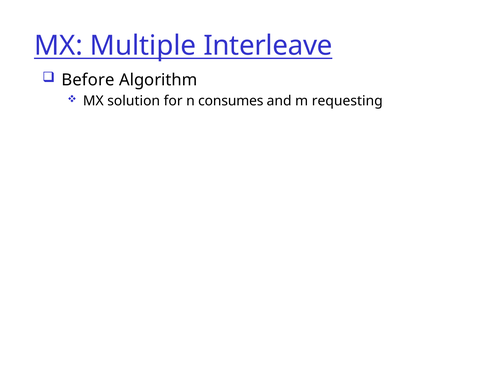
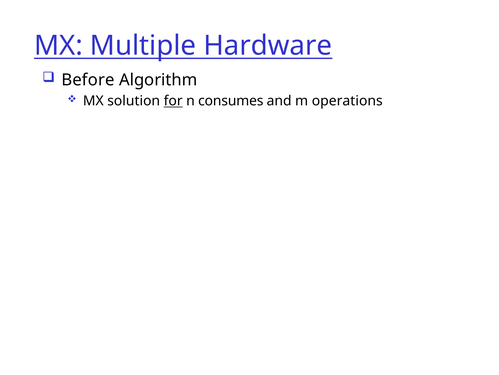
Interleave: Interleave -> Hardware
for underline: none -> present
requesting: requesting -> operations
